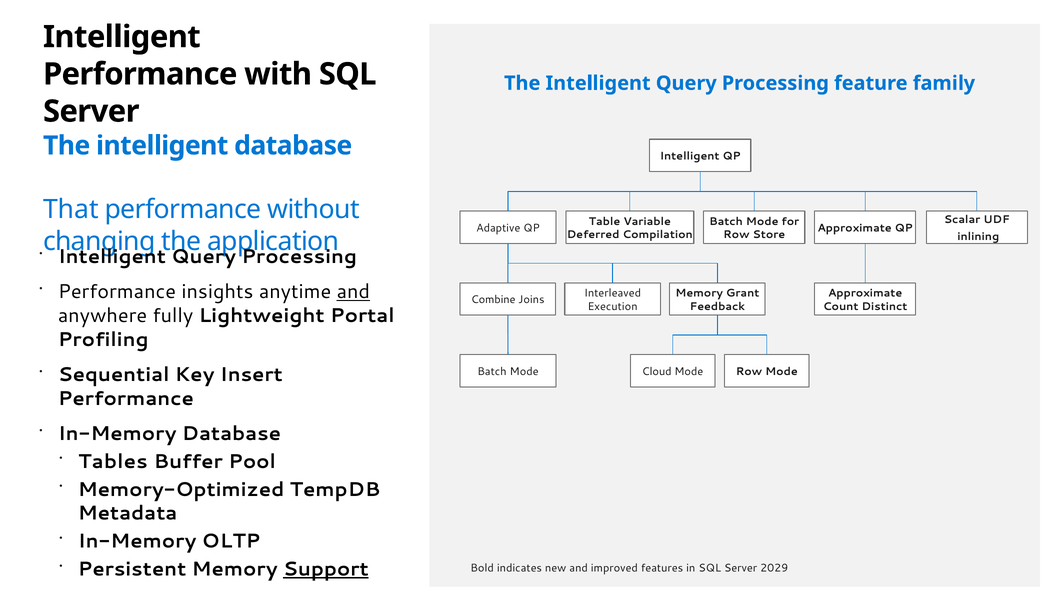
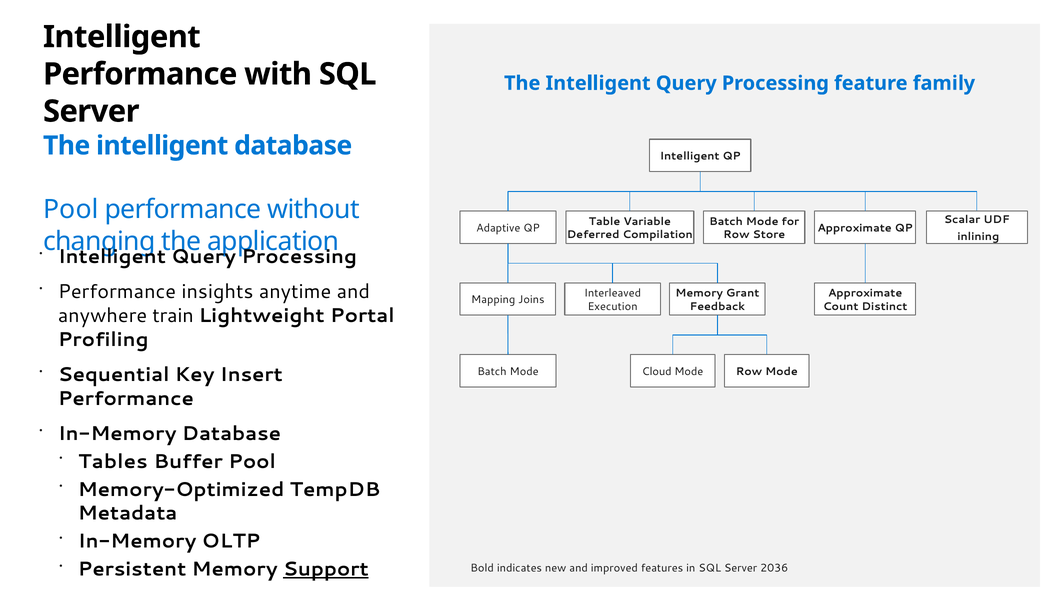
That at (71, 209): That -> Pool
and at (353, 292) underline: present -> none
Combine: Combine -> Mapping
fully: fully -> train
2029: 2029 -> 2036
